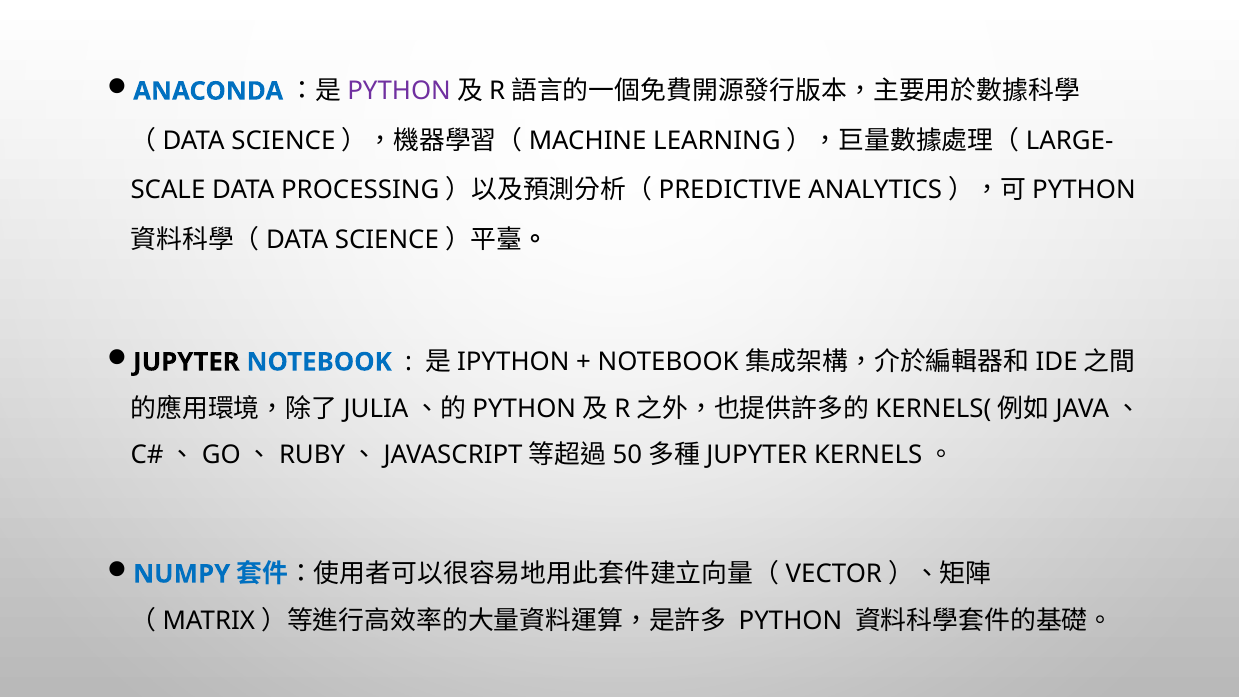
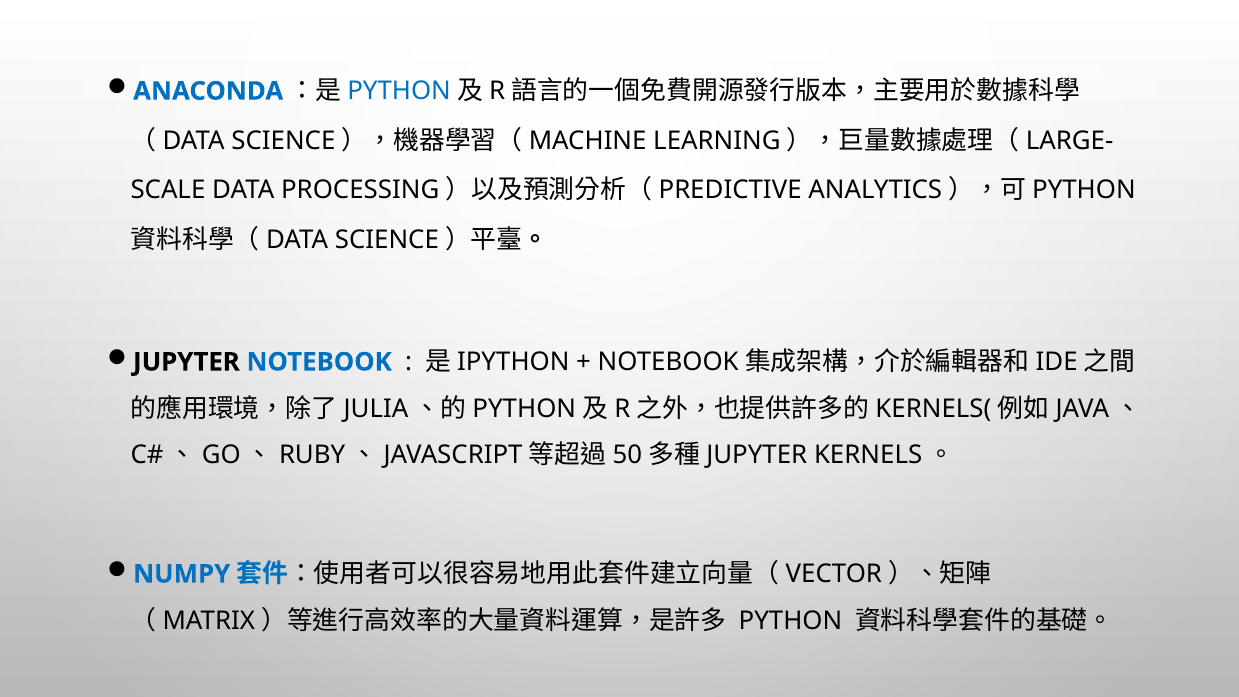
PYTHON at (399, 91) colour: purple -> blue
